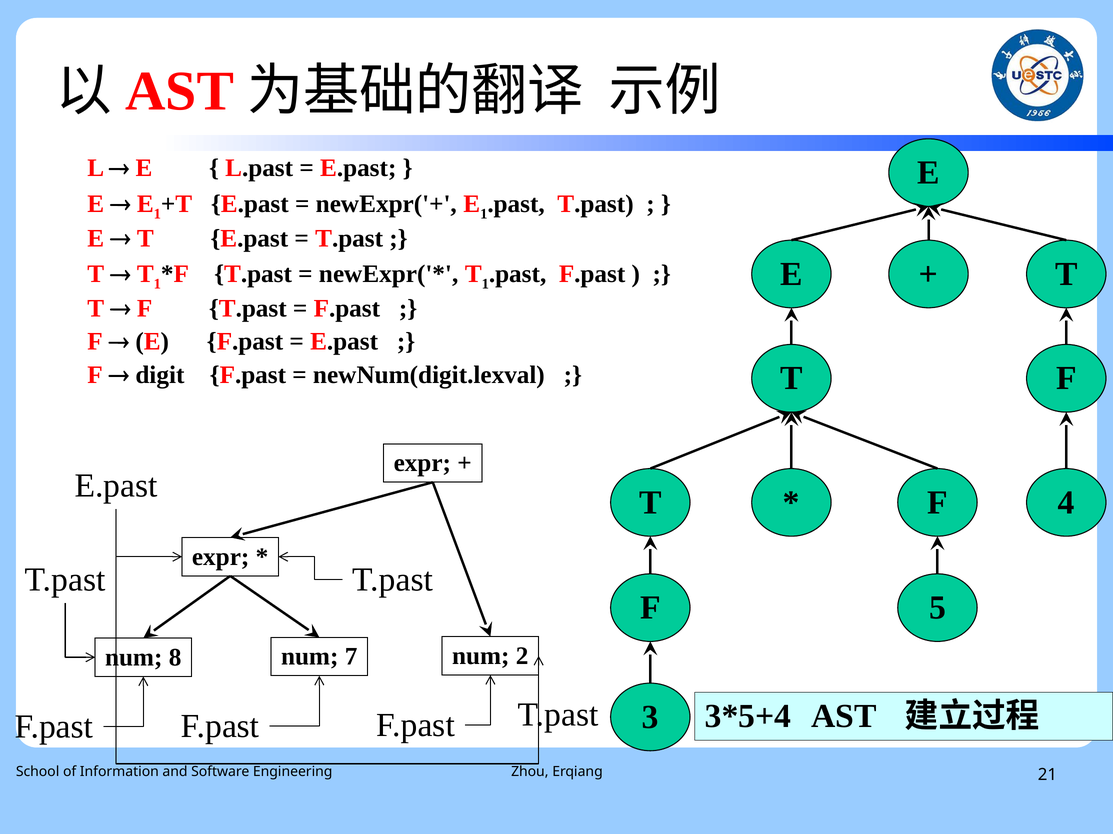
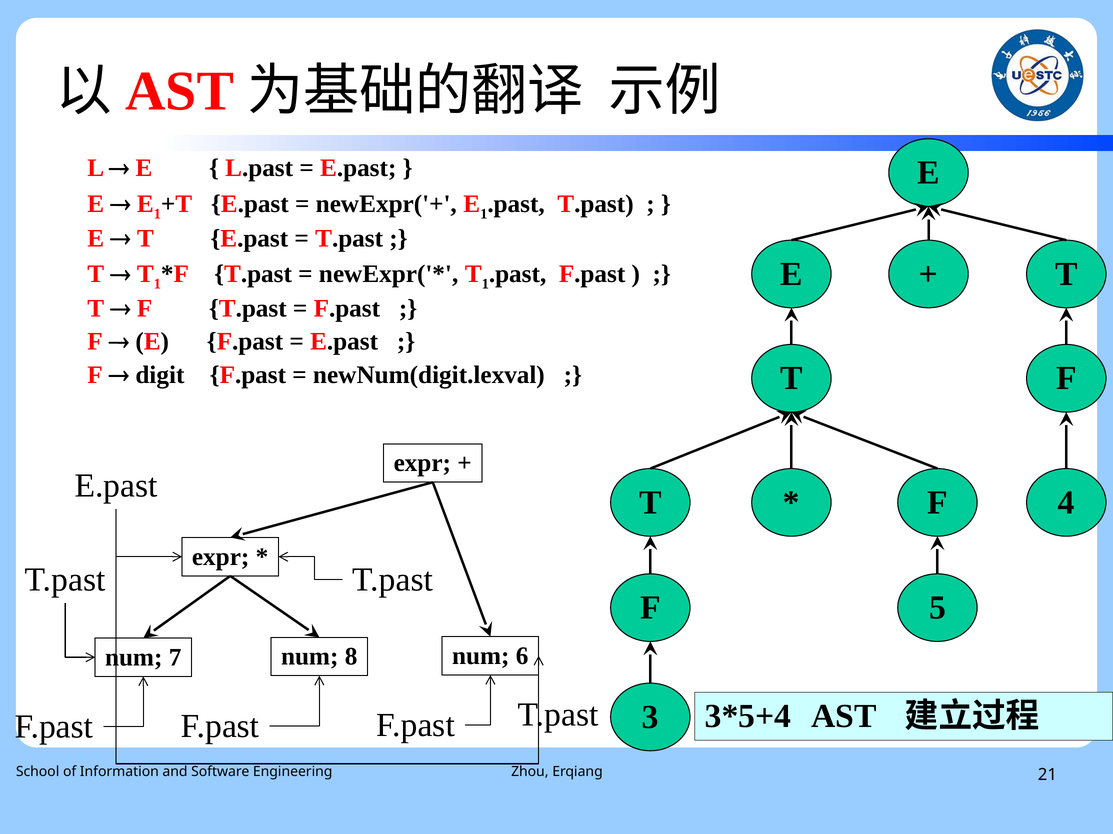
2: 2 -> 6
7: 7 -> 8
8: 8 -> 7
